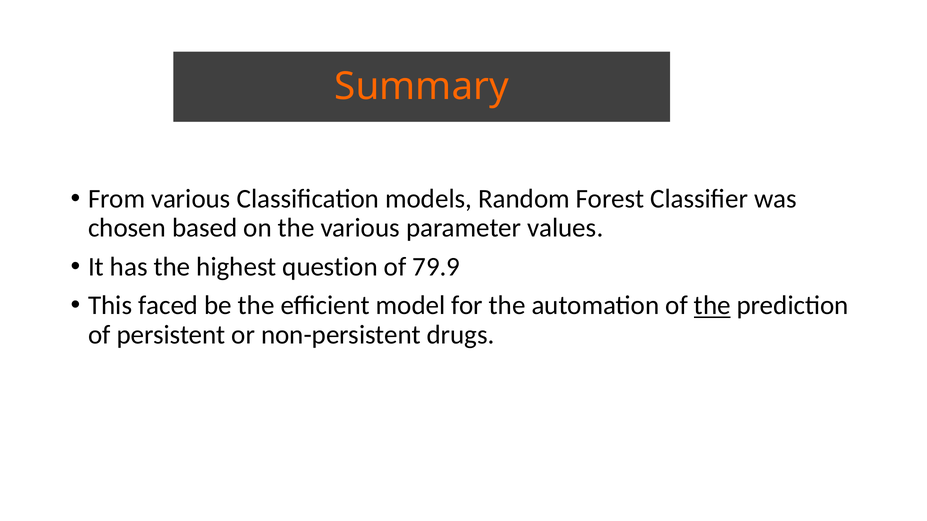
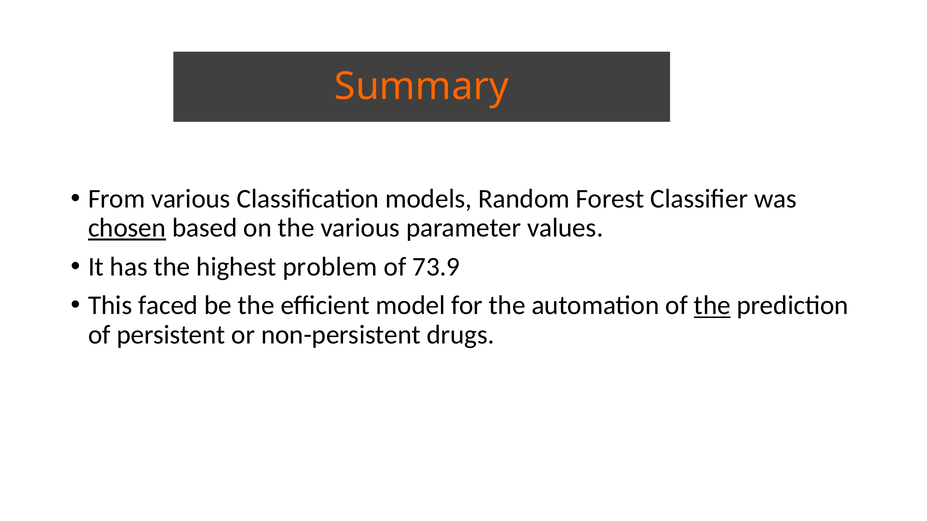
chosen underline: none -> present
question: question -> problem
79.9: 79.9 -> 73.9
